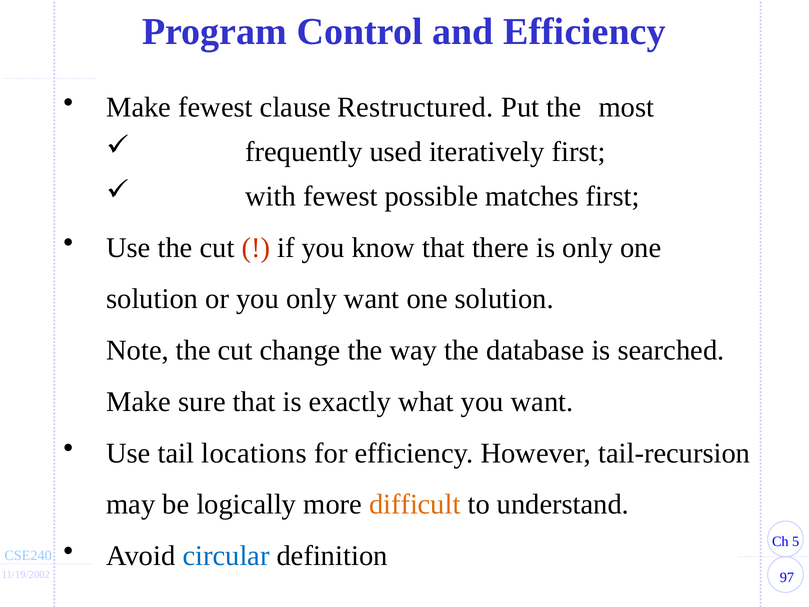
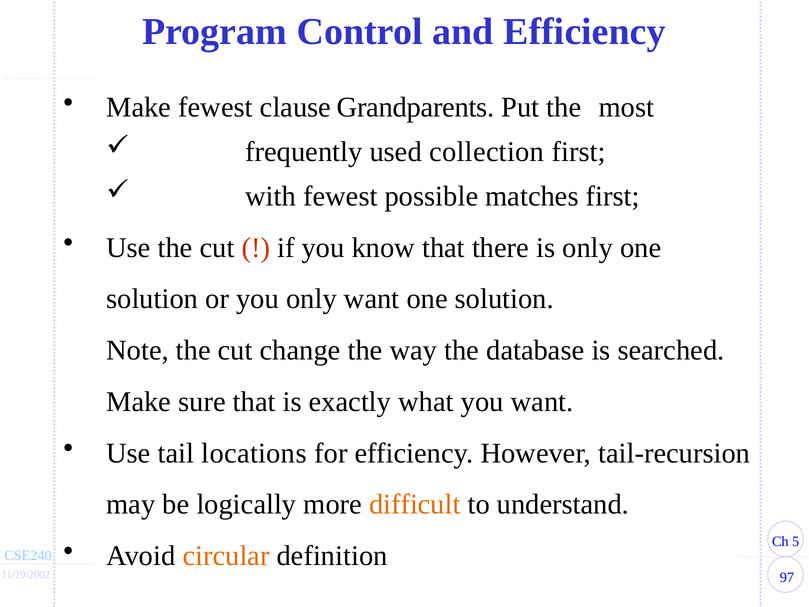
Restructured: Restructured -> Grandparents
iteratively: iteratively -> collection
circular colour: blue -> orange
